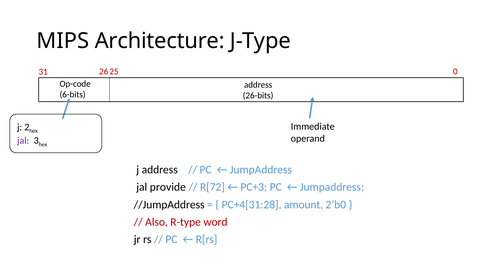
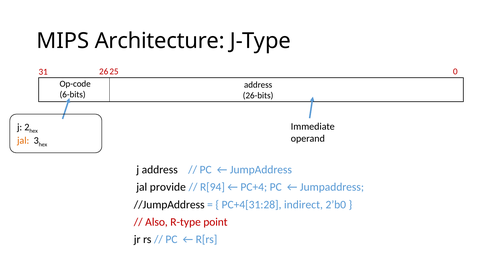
jal at (23, 140) colour: purple -> orange
R[72: R[72 -> R[94
PC+3: PC+3 -> PC+4
amount: amount -> indirect
word: word -> point
